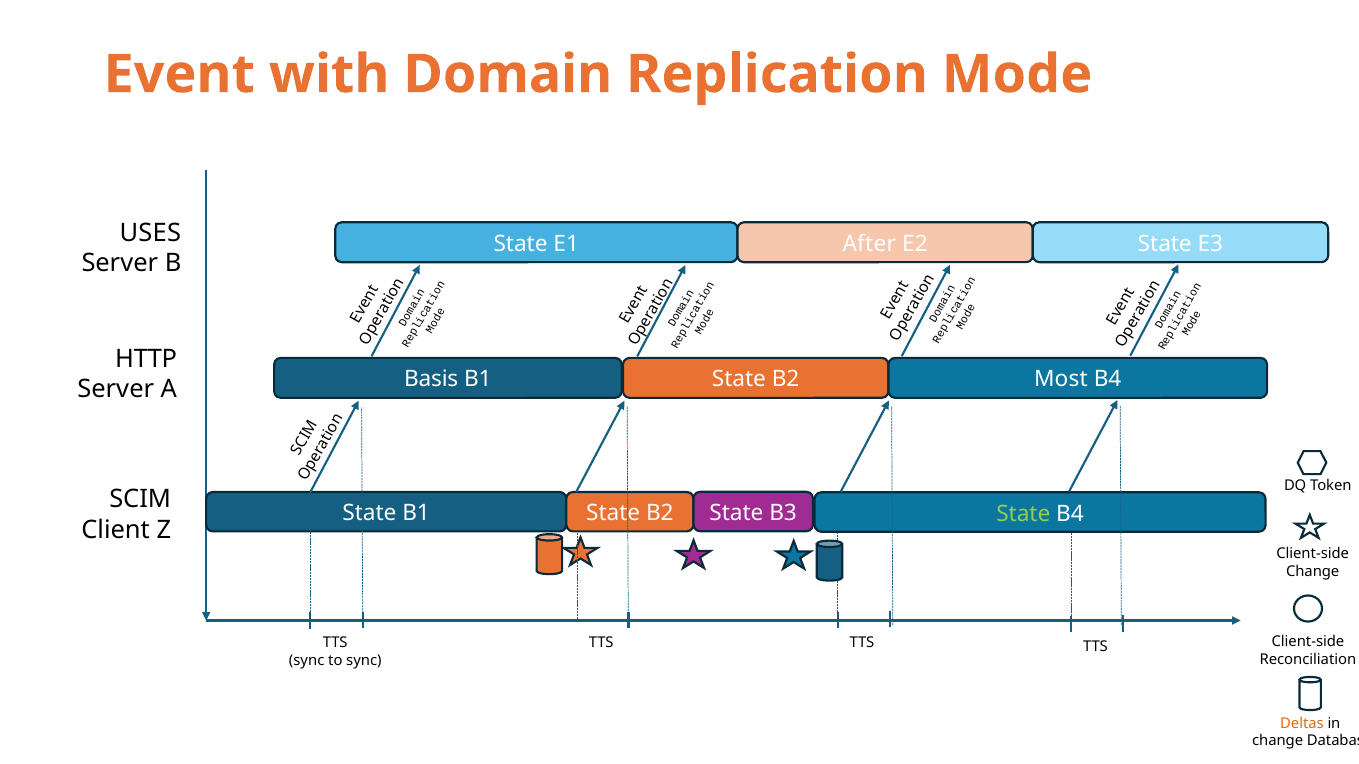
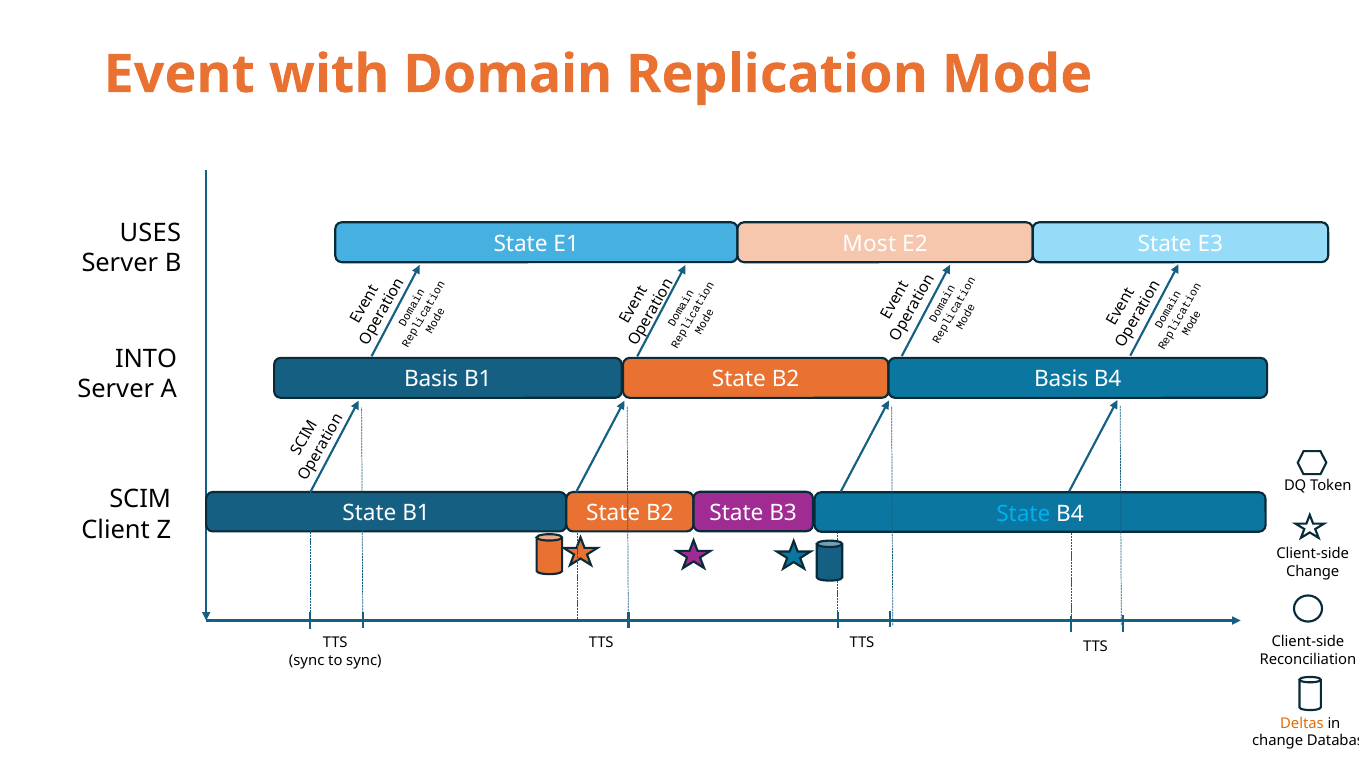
After: After -> Most
HTTP: HTTP -> INTO
Most at (1061, 380): Most -> Basis
State at (1023, 514) colour: light green -> light blue
